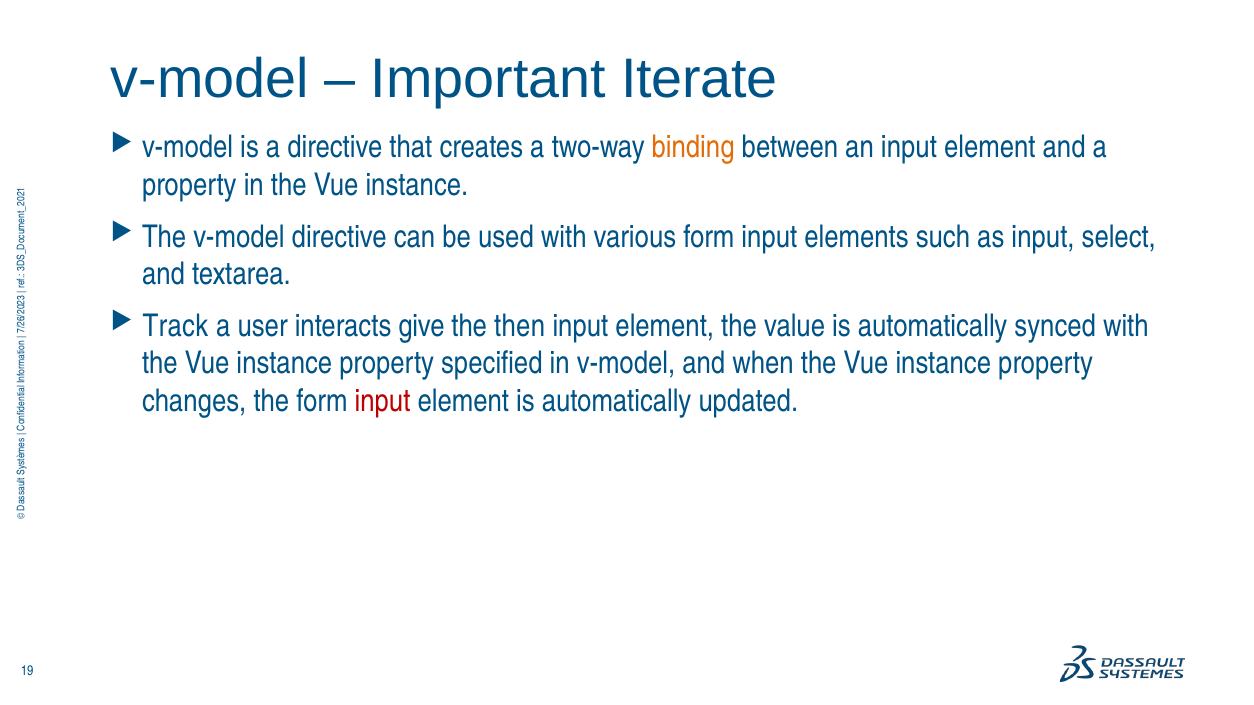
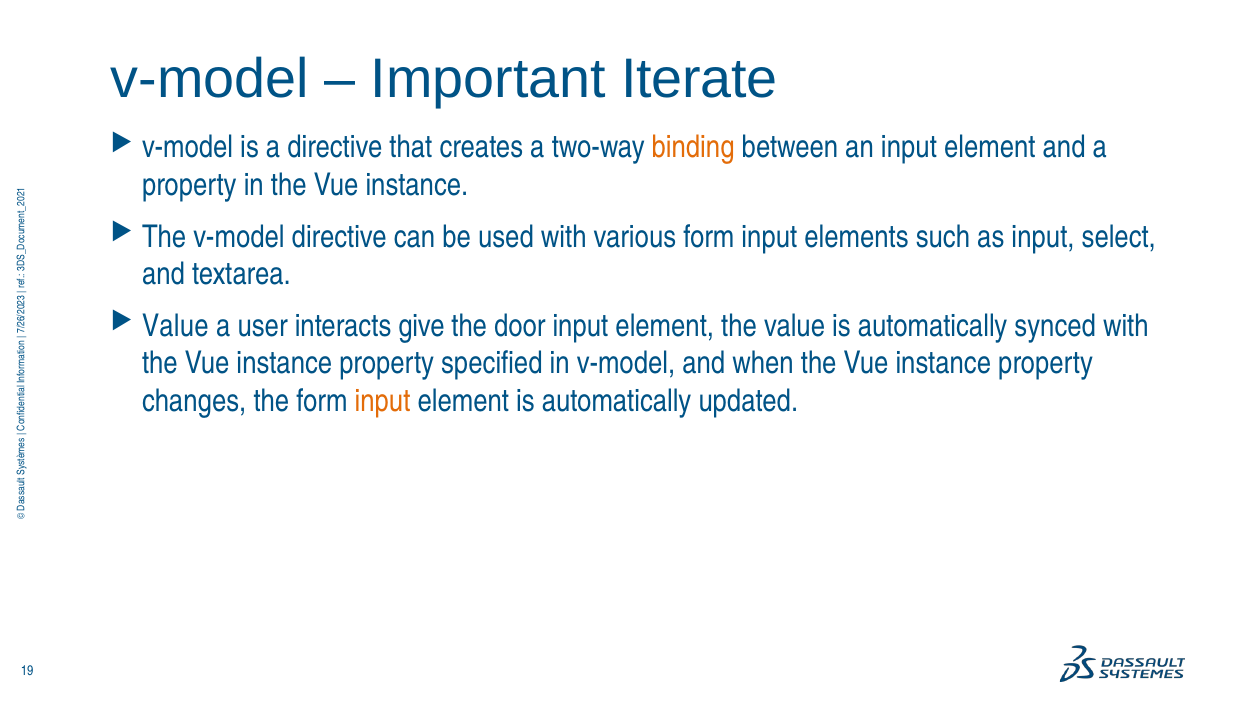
Track at (175, 326): Track -> Value
then: then -> door
input at (383, 401) colour: red -> orange
